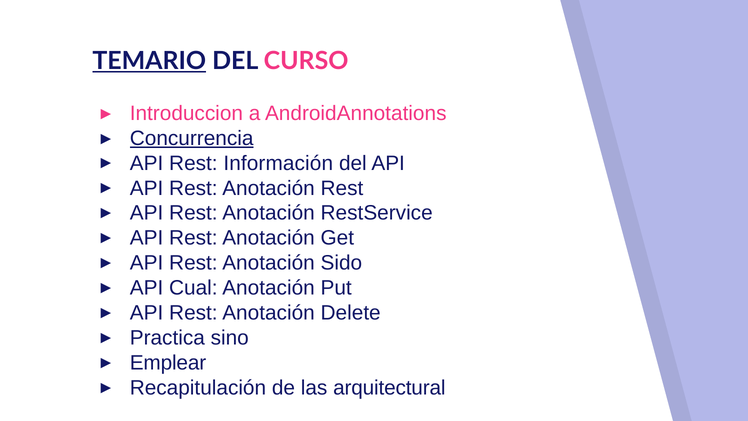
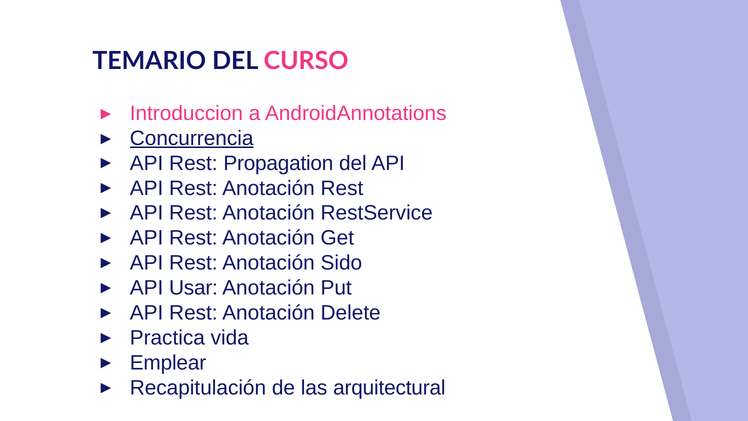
TEMARIO underline: present -> none
Información: Información -> Propagation
Cual: Cual -> Usar
sino: sino -> vida
